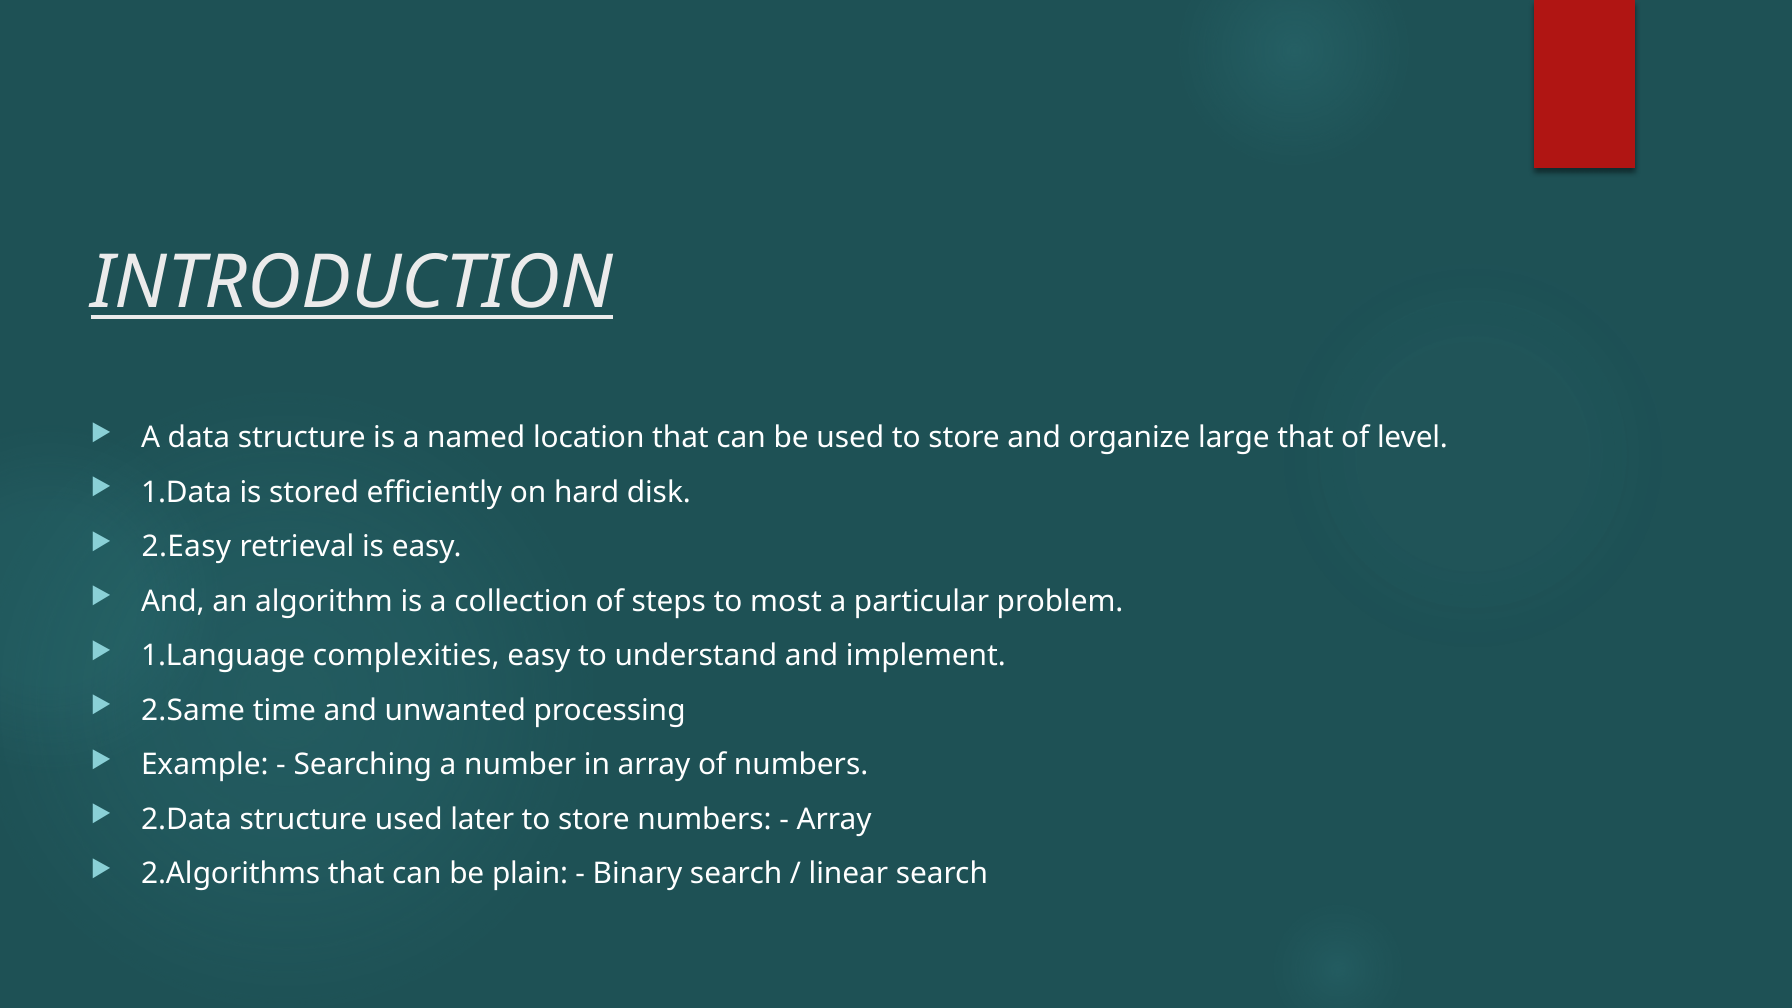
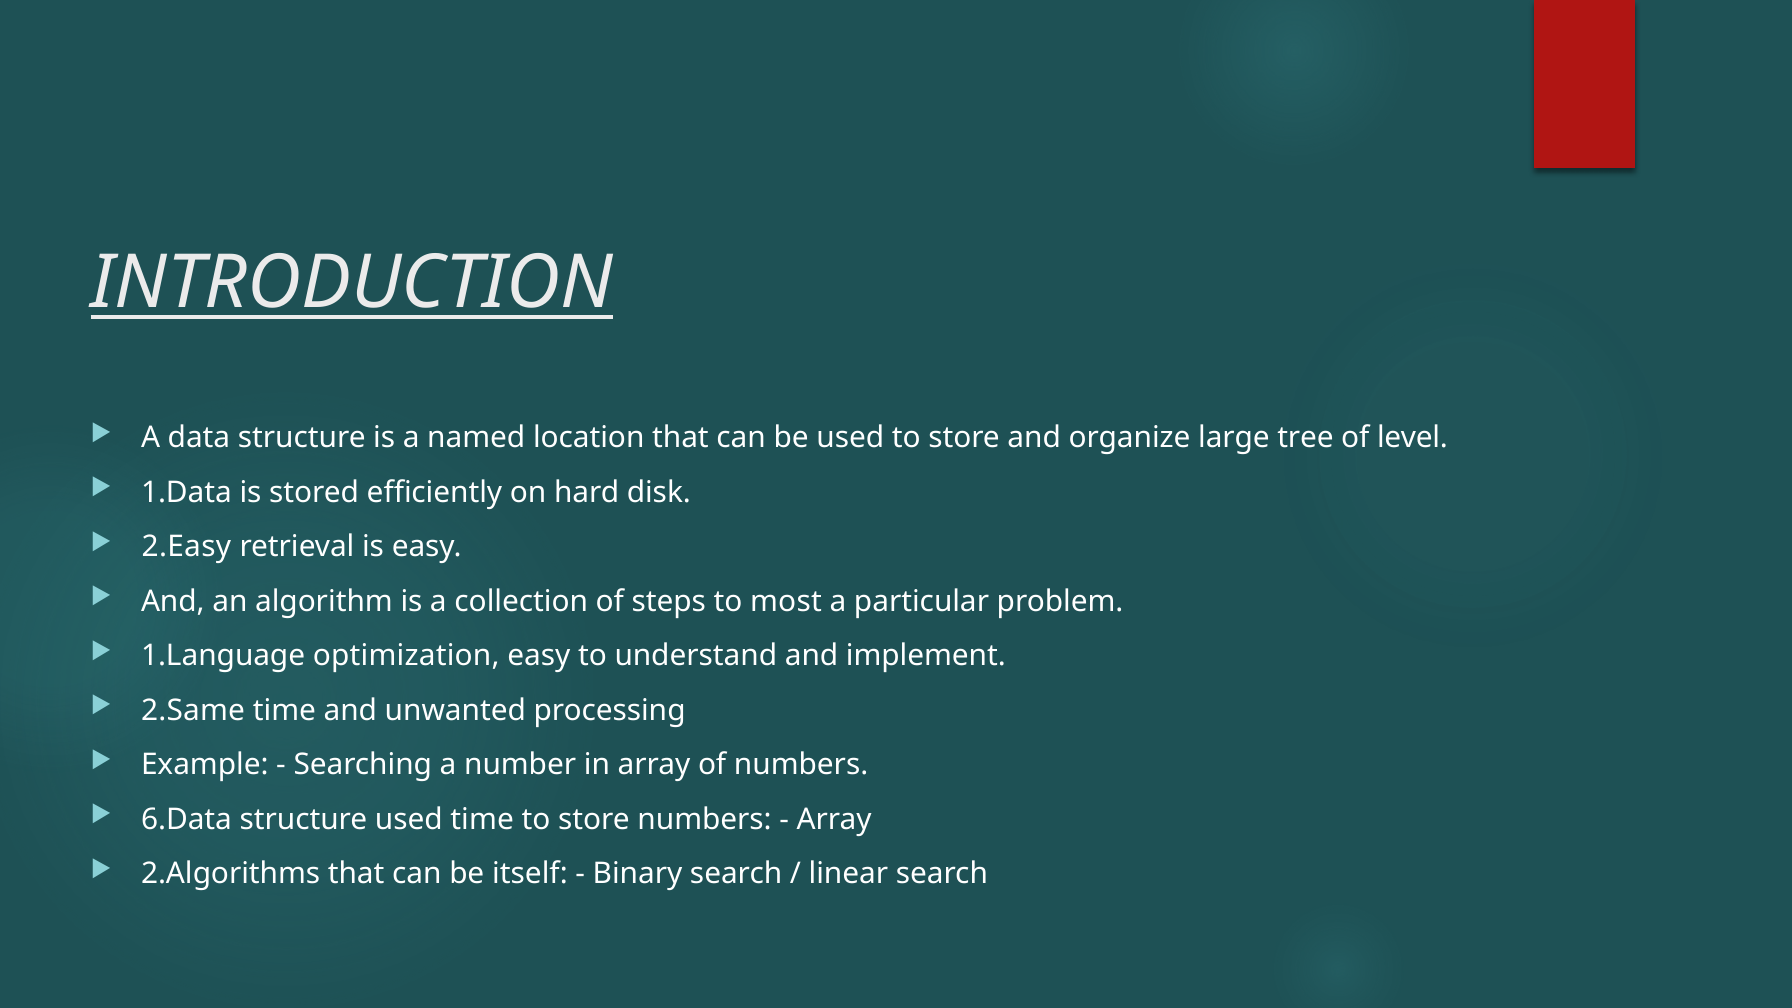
large that: that -> tree
complexities: complexities -> optimization
2.Data: 2.Data -> 6.Data
used later: later -> time
plain: plain -> itself
